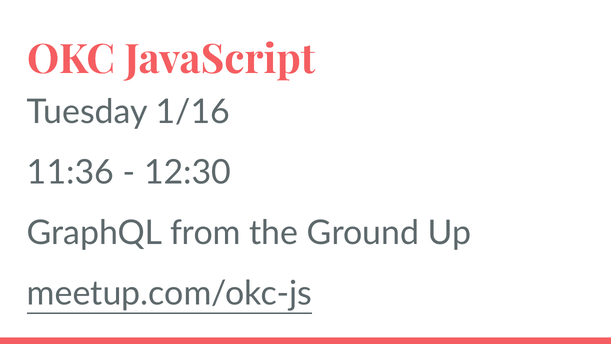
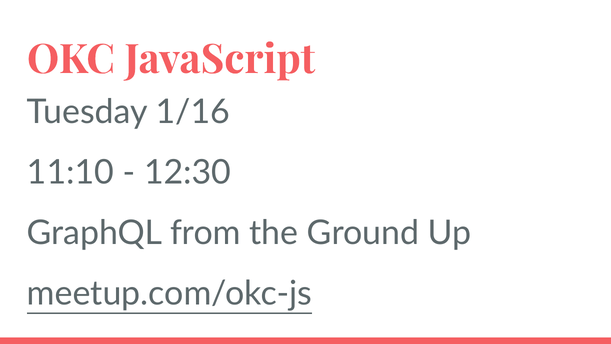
11:36: 11:36 -> 11:10
